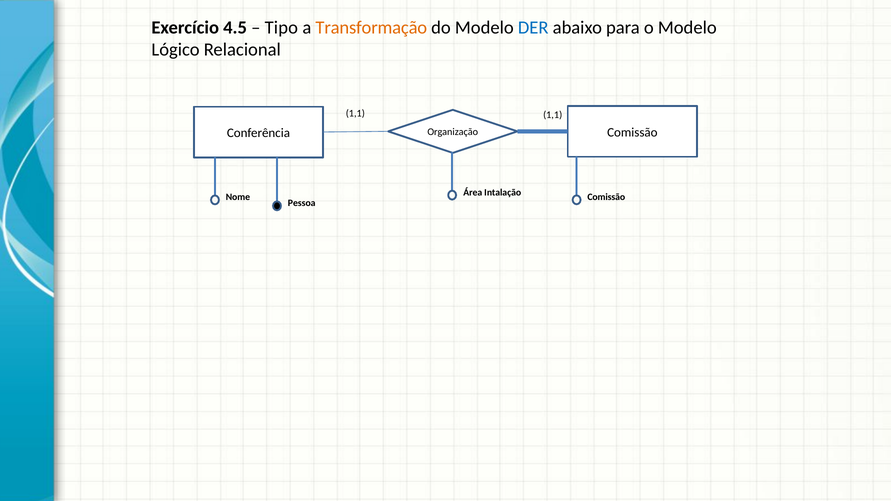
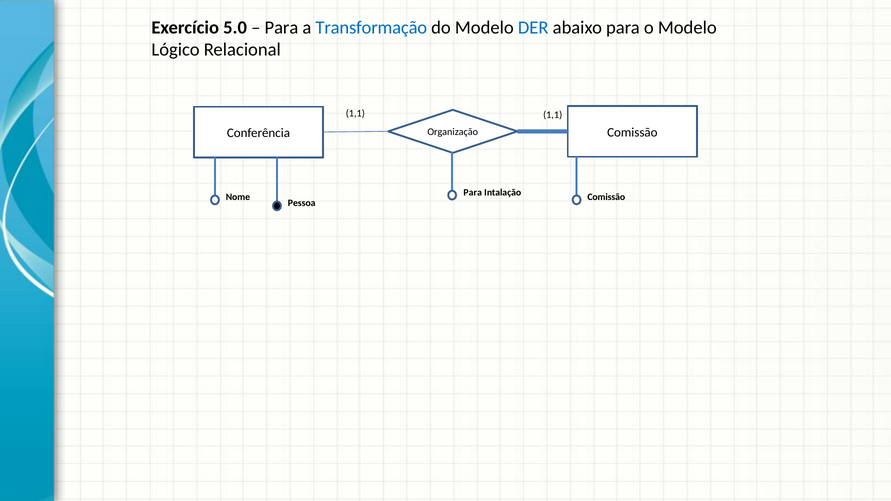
4.5: 4.5 -> 5.0
Tipo at (281, 28): Tipo -> Para
Transformação colour: orange -> blue
Nome Área: Área -> Para
